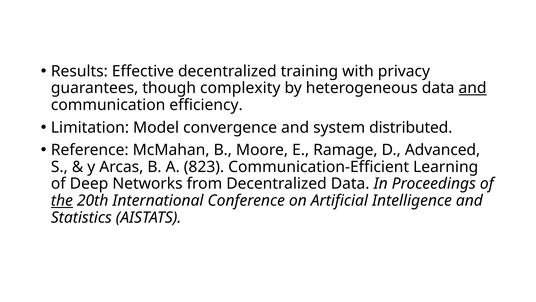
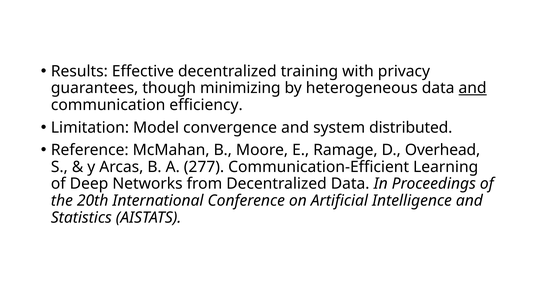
complexity: complexity -> minimizing
Advanced: Advanced -> Overhead
823: 823 -> 277
the underline: present -> none
